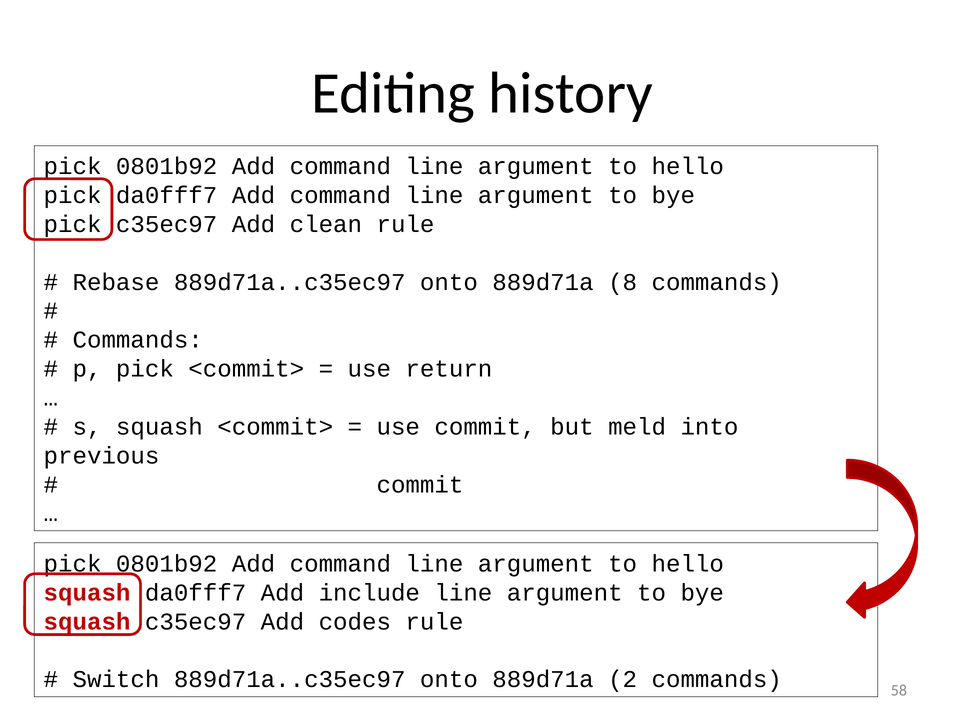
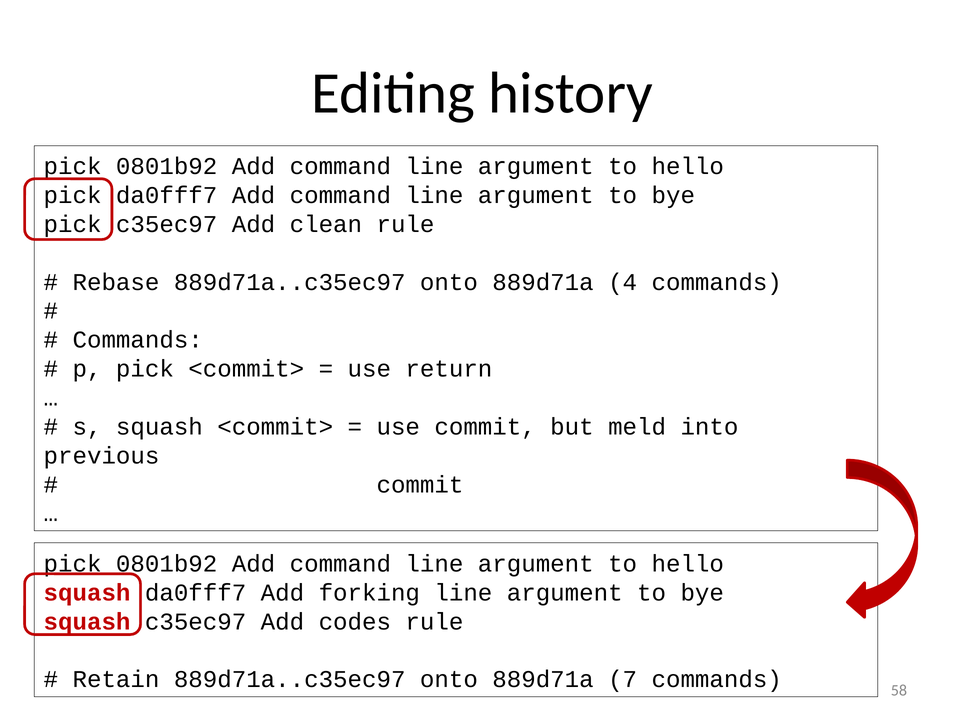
8: 8 -> 4
include: include -> forking
Switch: Switch -> Retain
2: 2 -> 7
